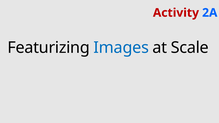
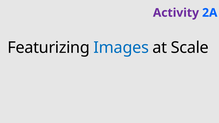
Activity colour: red -> purple
